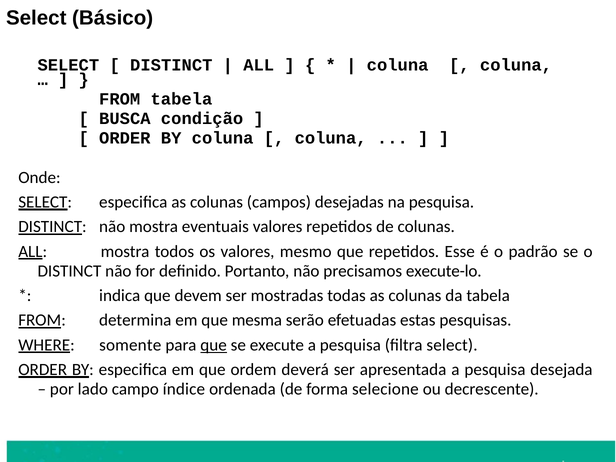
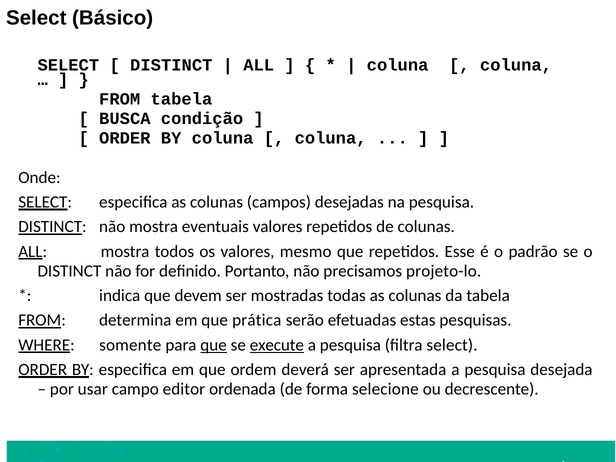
execute-lo: execute-lo -> projeto-lo
mesma: mesma -> prática
execute underline: none -> present
lado: lado -> usar
índice: índice -> editor
